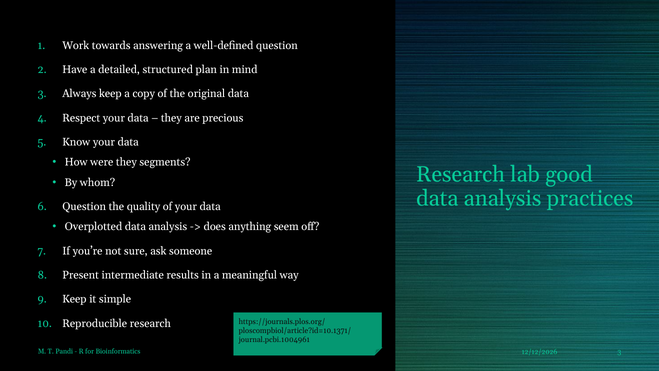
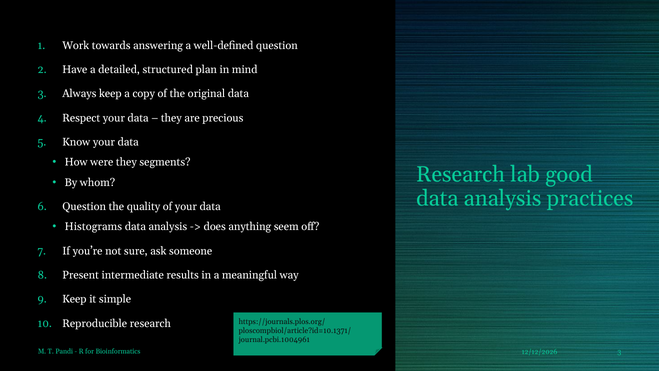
Overplotted: Overplotted -> Histograms
